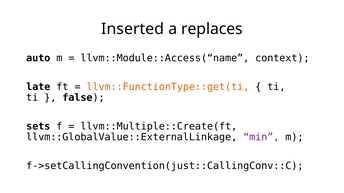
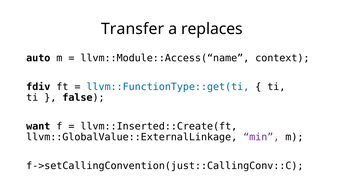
Inserted: Inserted -> Transfer
late: late -> fdiv
llvm::FunctionType::get(ti colour: orange -> blue
sets: sets -> want
llvm::Multiple::Create(ft: llvm::Multiple::Create(ft -> llvm::Inserted::Create(ft
